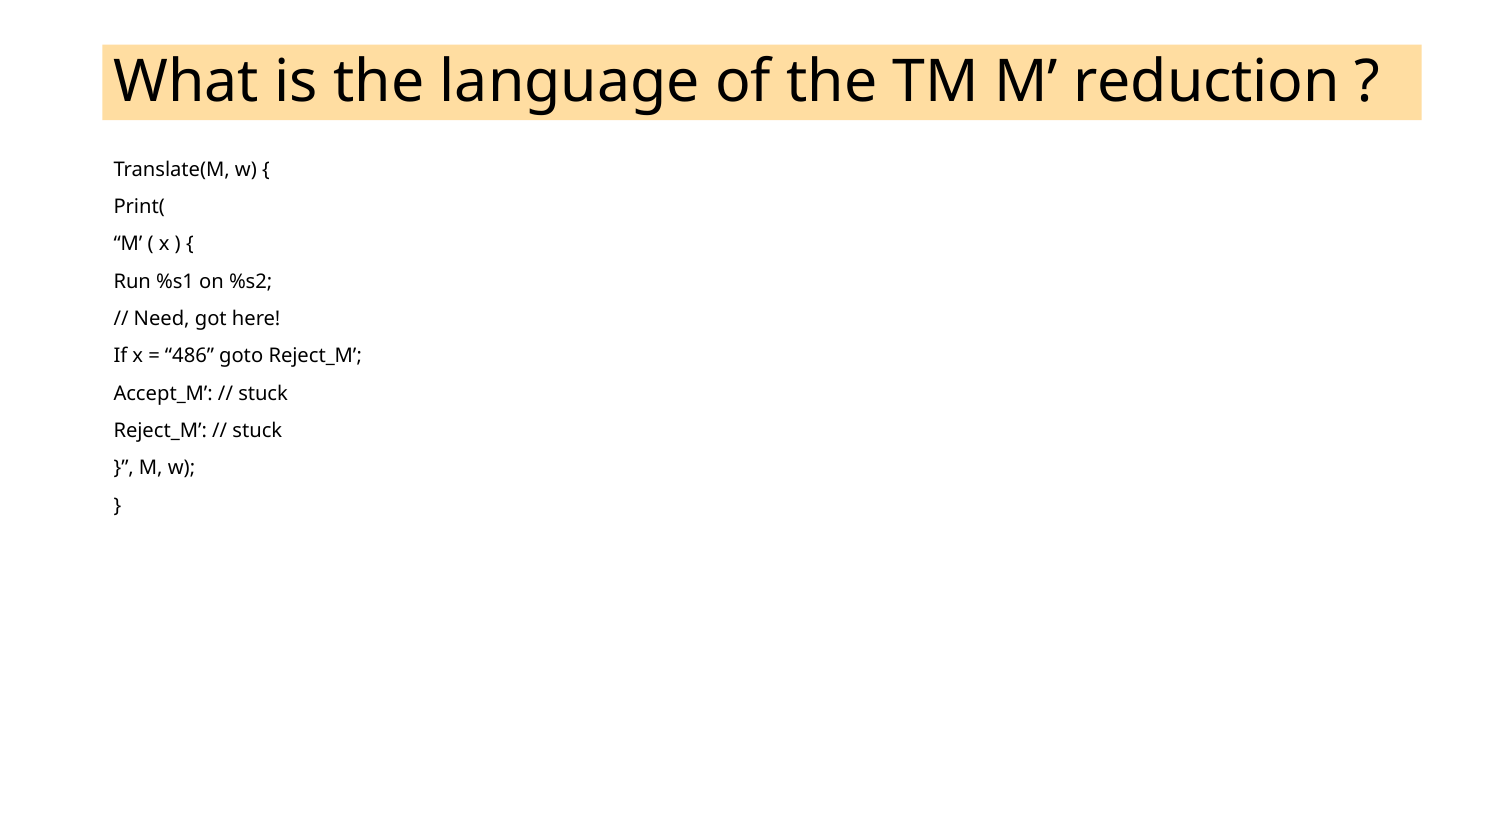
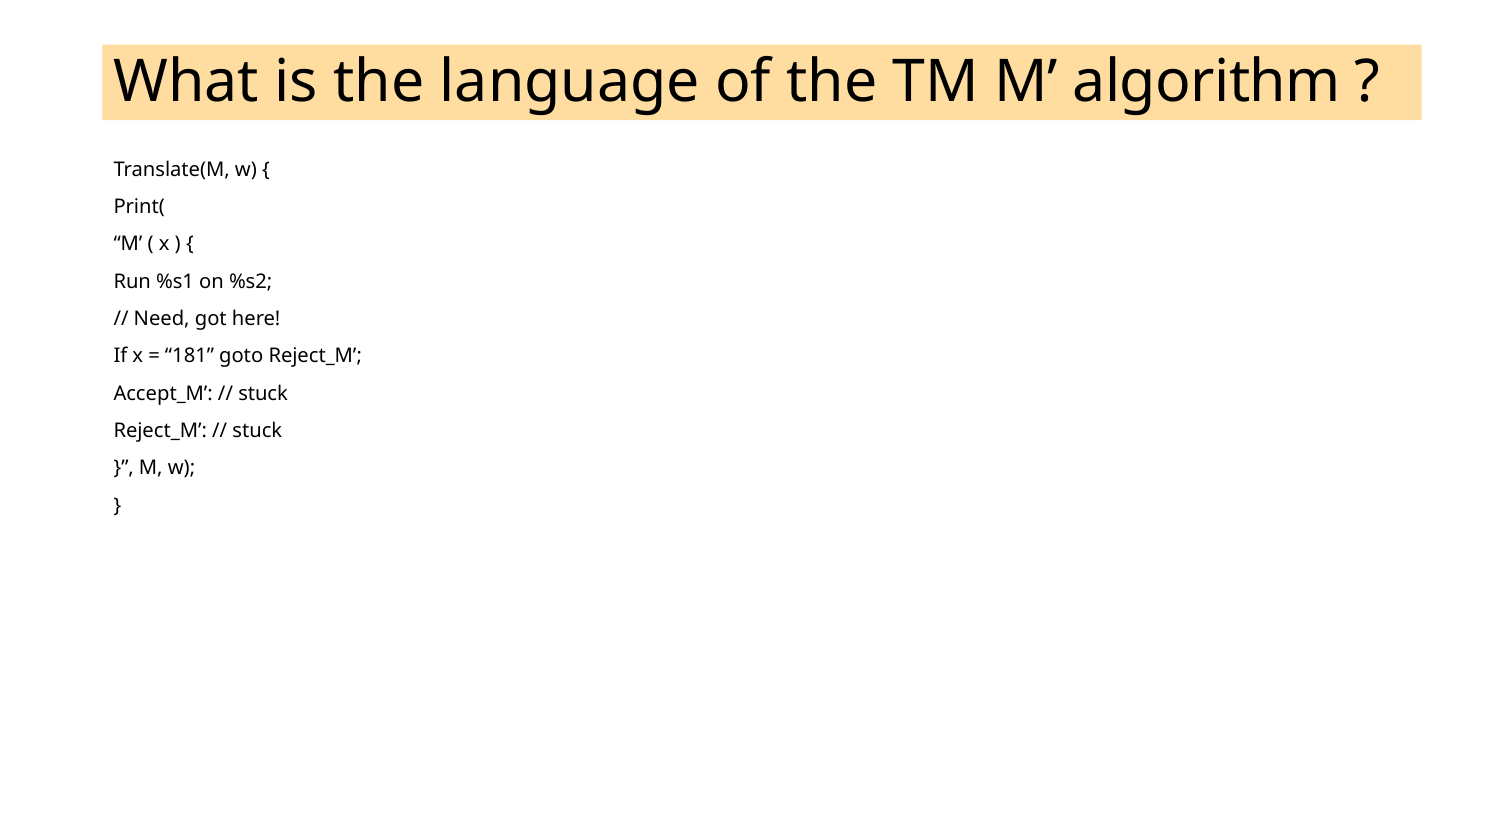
reduction: reduction -> algorithm
486: 486 -> 181
